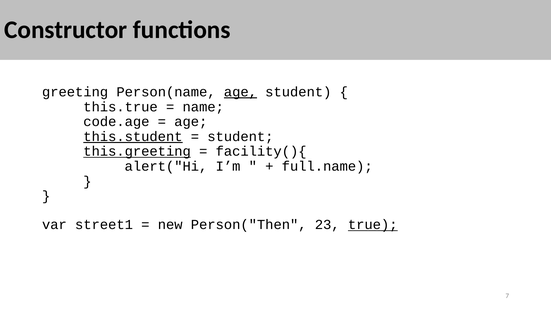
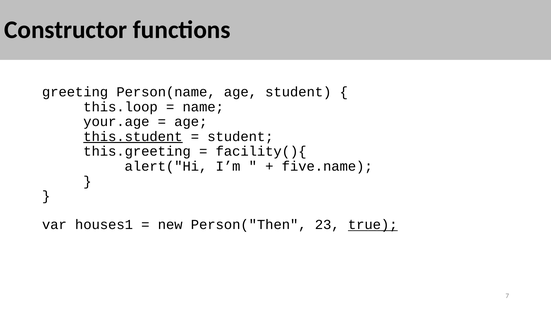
age at (240, 92) underline: present -> none
this.true: this.true -> this.loop
code.age: code.age -> your.age
this.greeting underline: present -> none
full.name: full.name -> five.name
street1: street1 -> houses1
